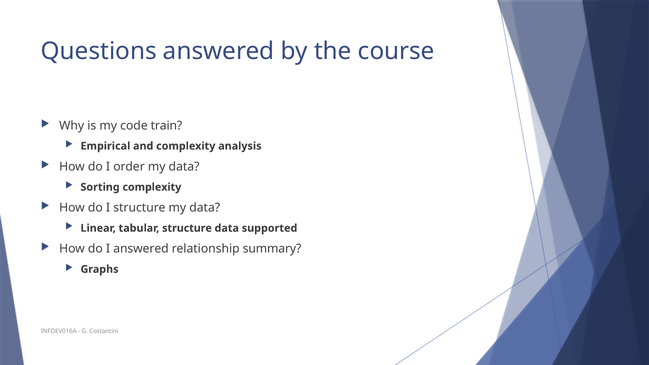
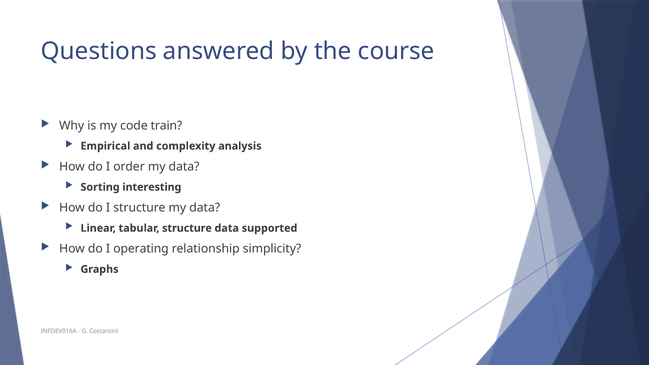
Sorting complexity: complexity -> interesting
I answered: answered -> operating
summary: summary -> simplicity
